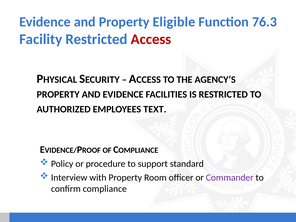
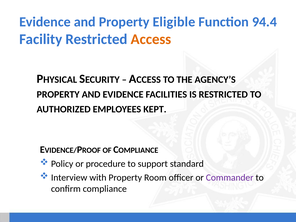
76.3: 76.3 -> 94.4
Access colour: red -> orange
TEXT: TEXT -> KEPT
